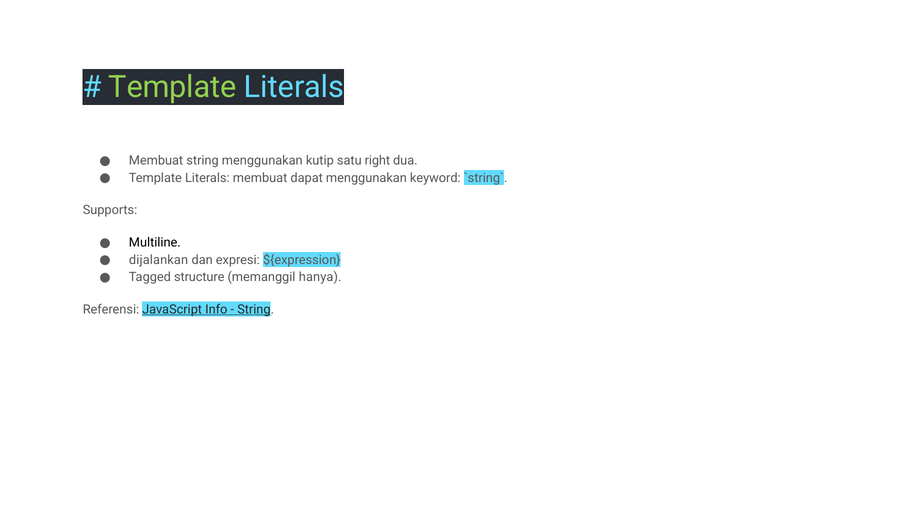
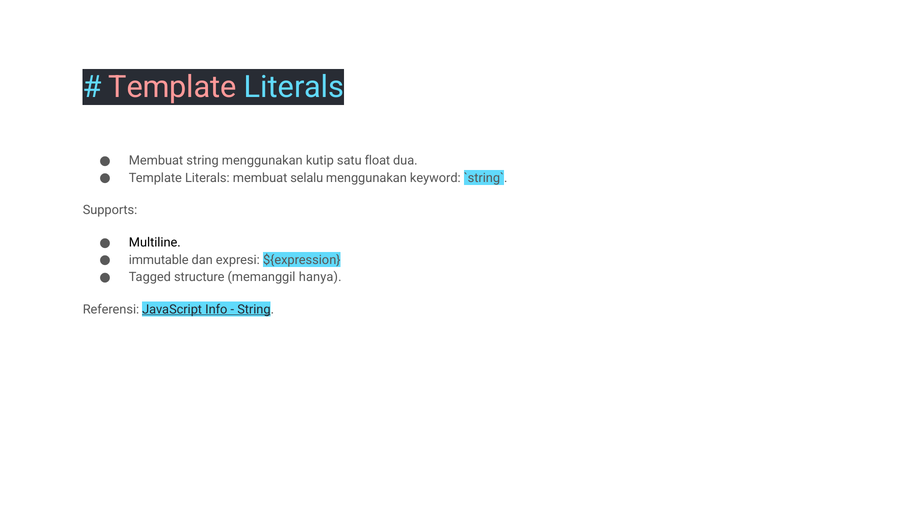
Template at (172, 87) colour: light green -> pink
right: right -> float
dapat: dapat -> selalu
dijalankan: dijalankan -> immutable
